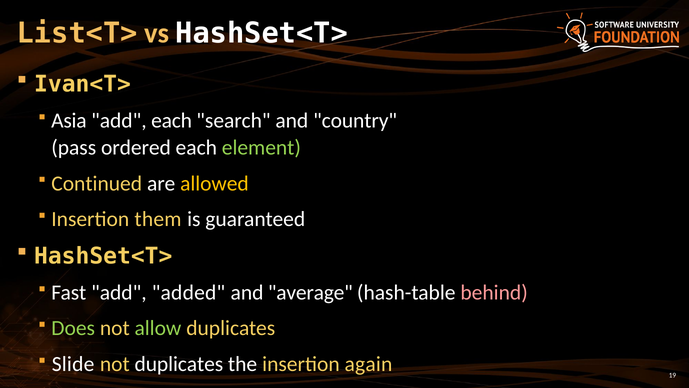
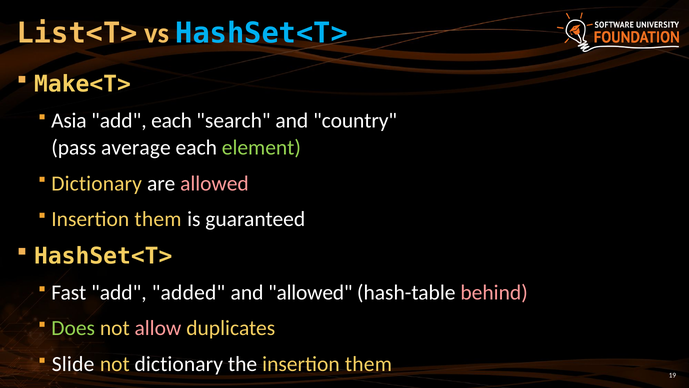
HashSet<T> at (262, 33) colour: white -> light blue
Ivan<T>: Ivan<T> -> Make<T>
ordered: ordered -> average
Continued at (97, 183): Continued -> Dictionary
allowed at (214, 183) colour: yellow -> pink
and average: average -> allowed
allow colour: light green -> pink
not duplicates: duplicates -> dictionary
the insertion again: again -> them
